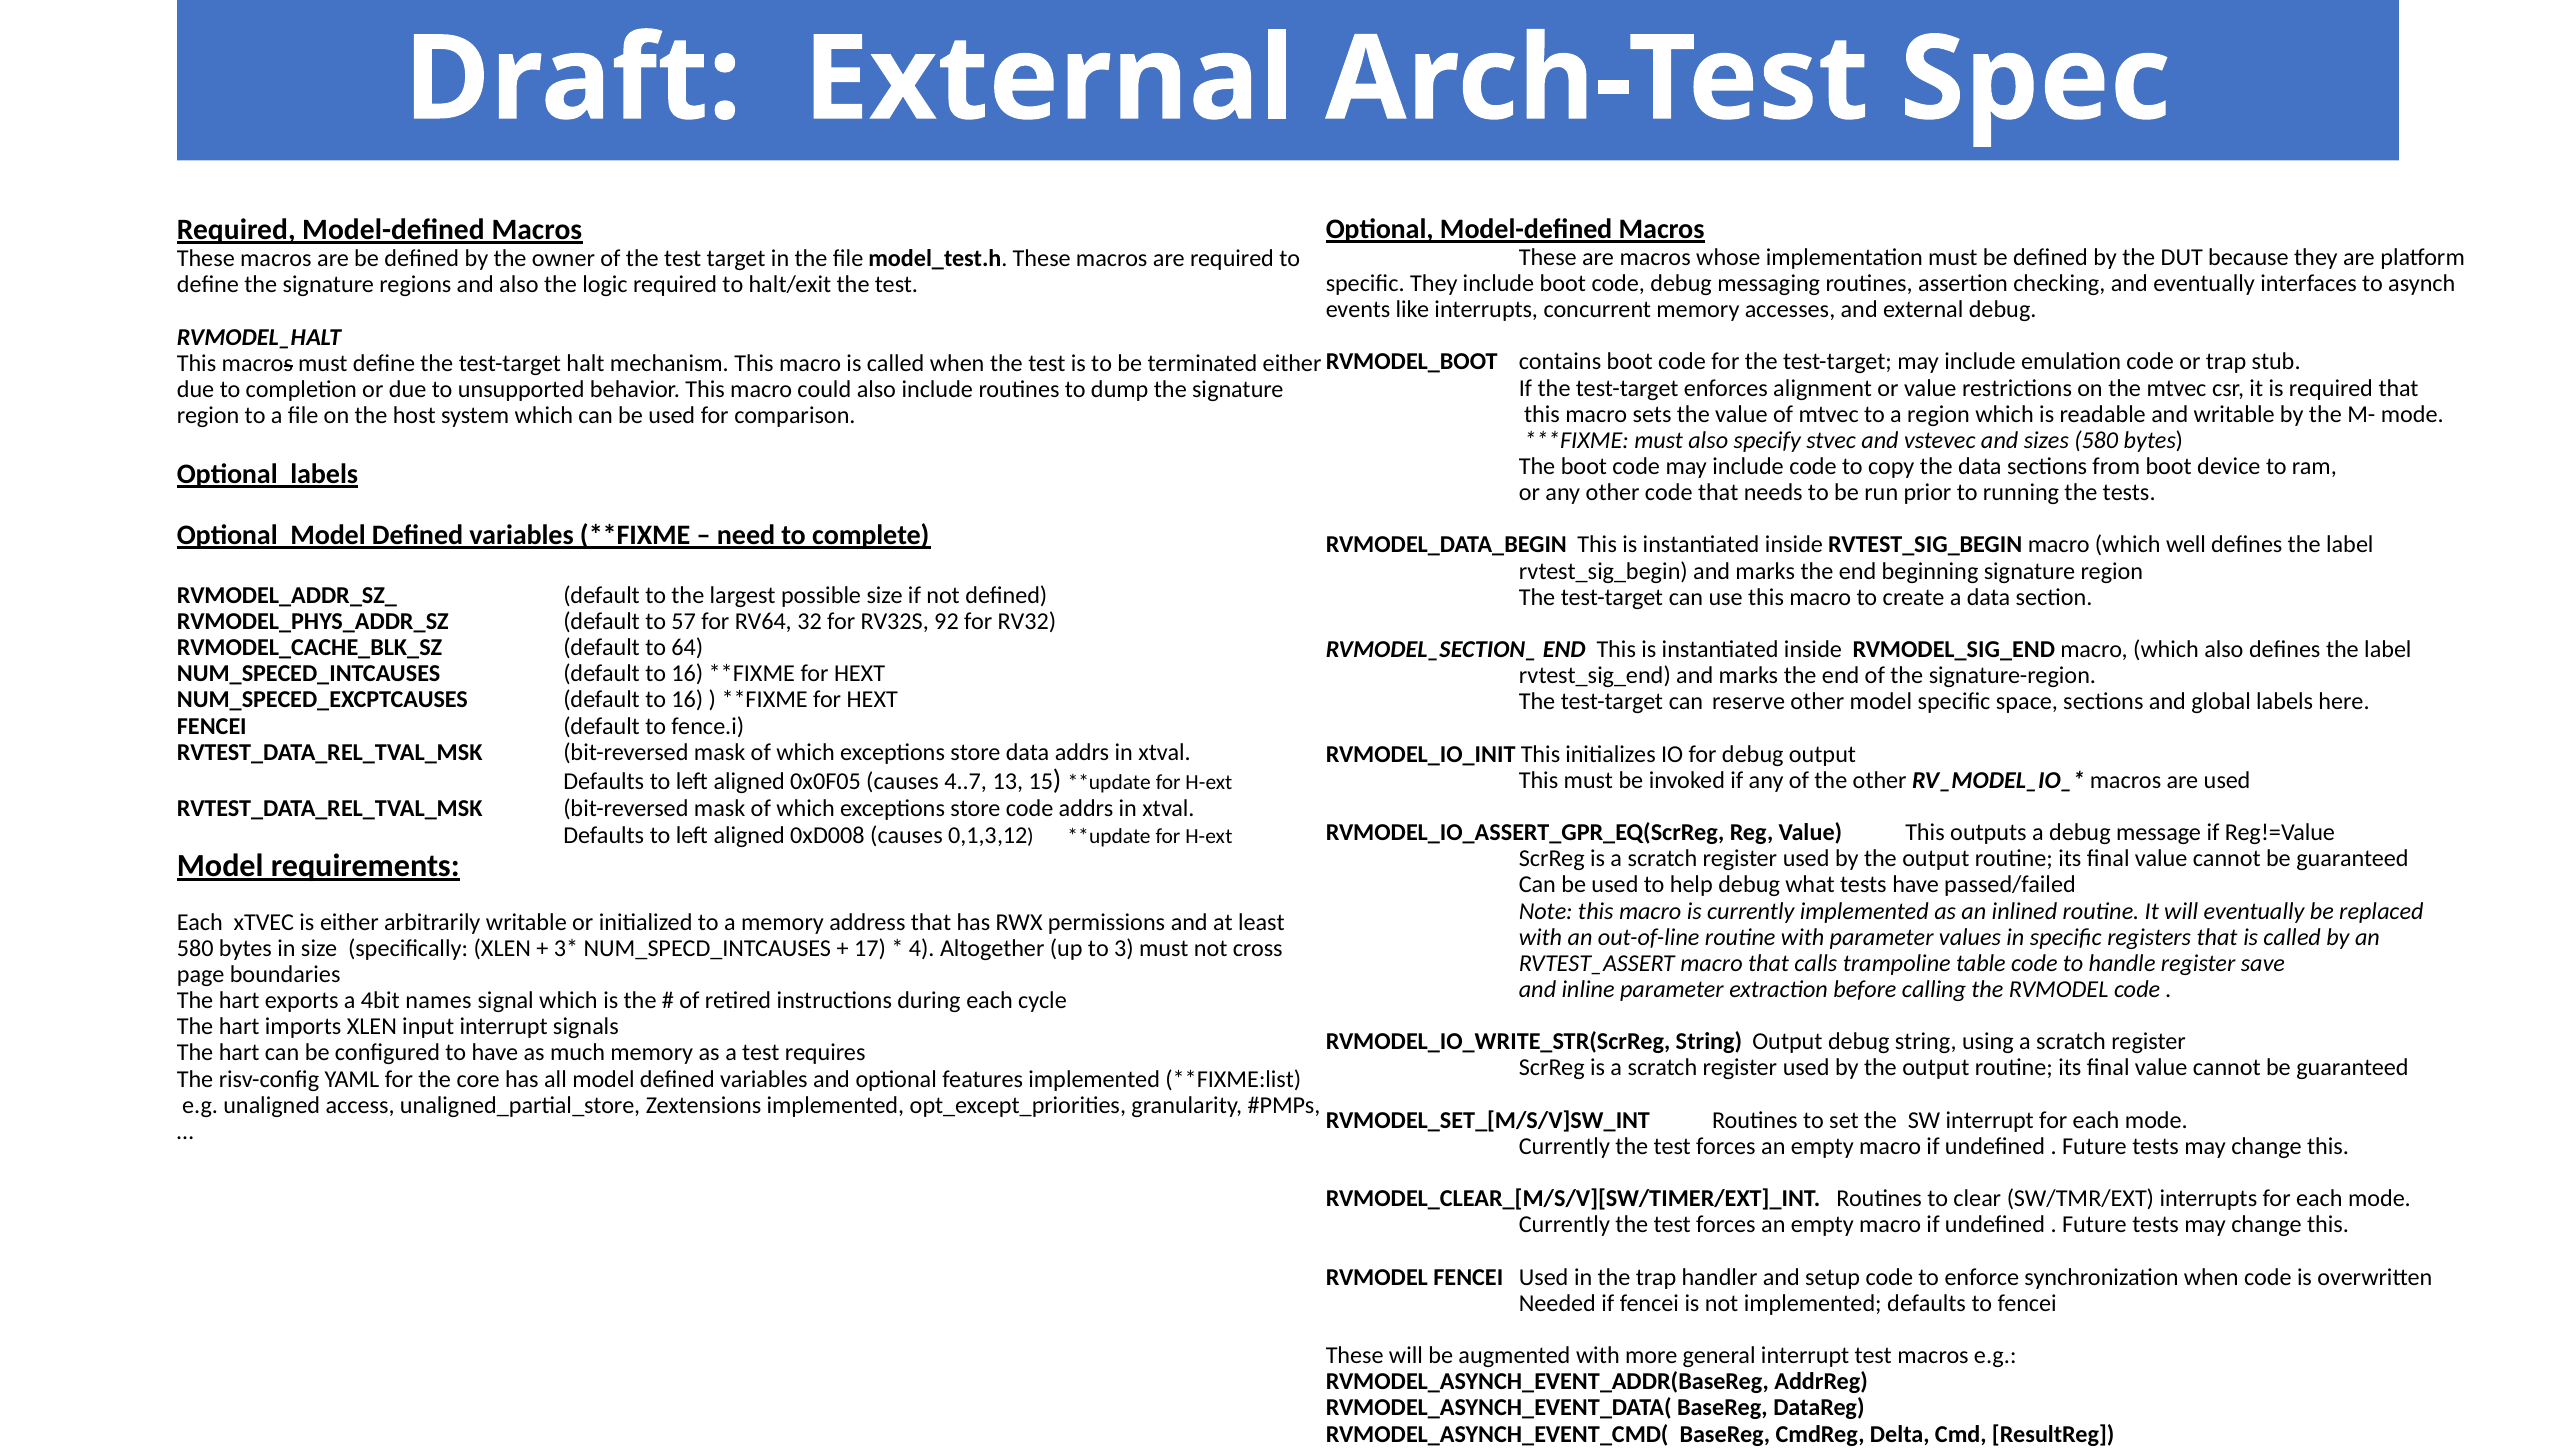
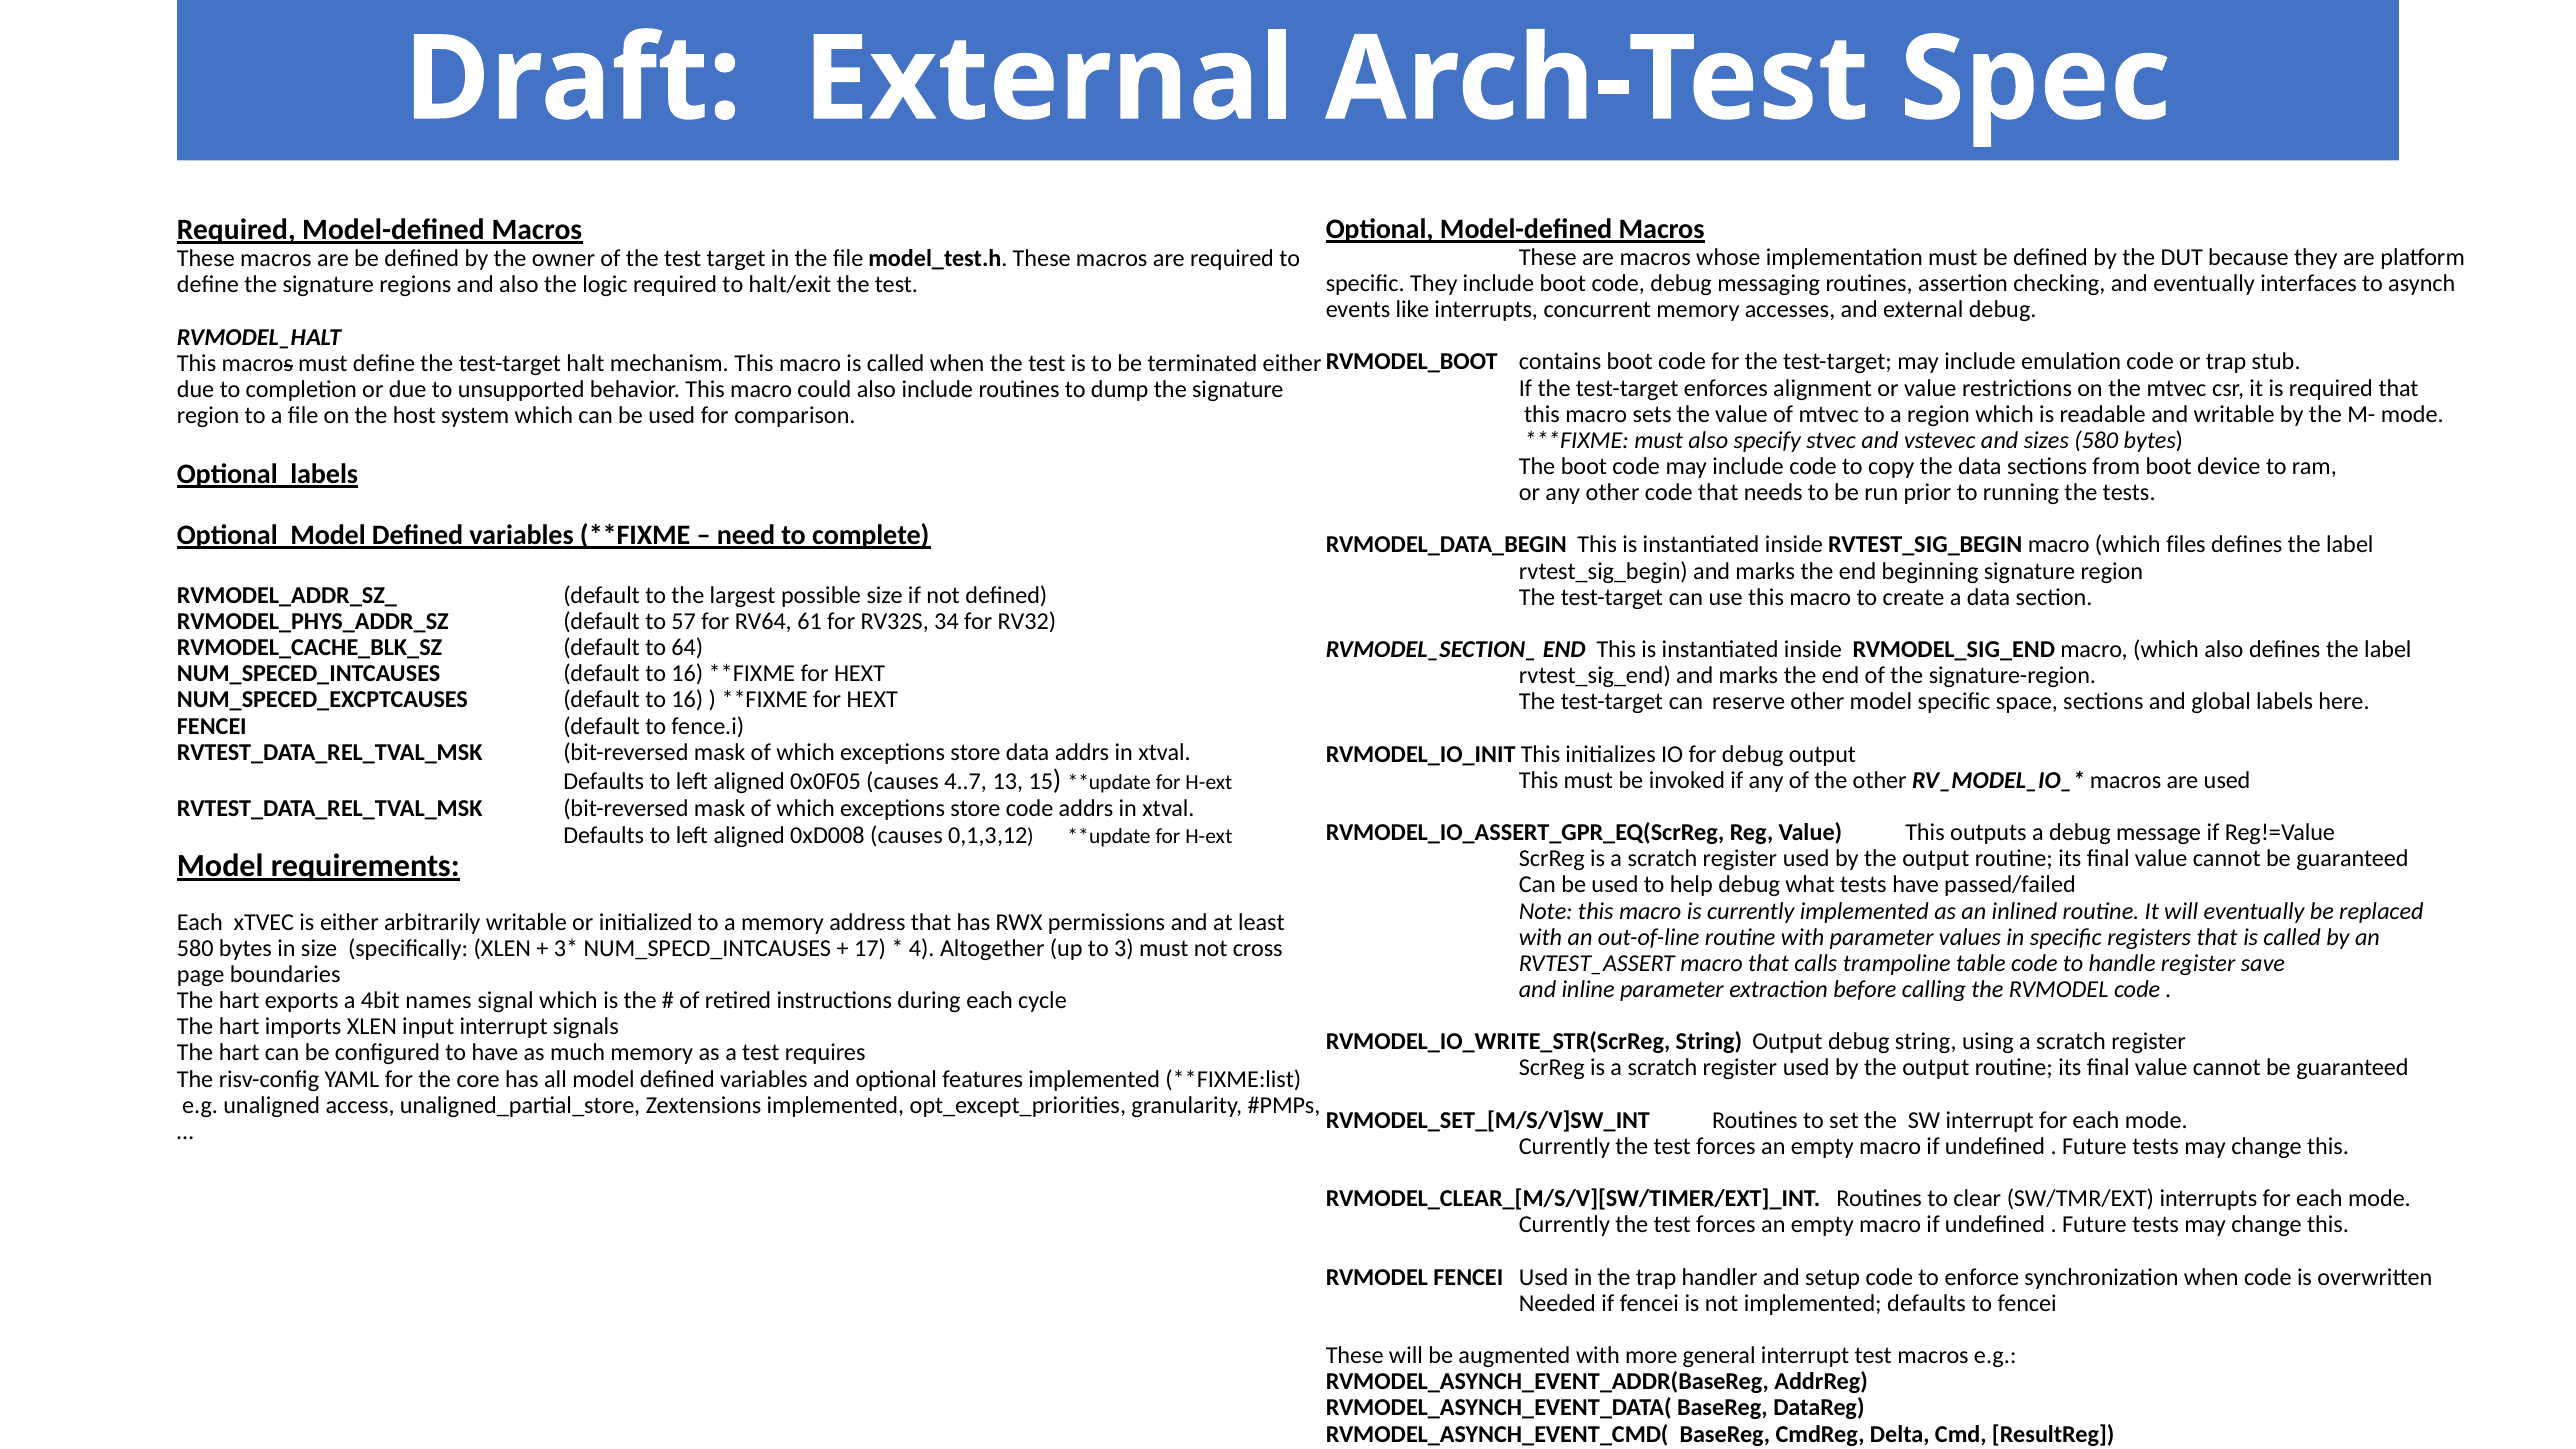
well: well -> files
32: 32 -> 61
92: 92 -> 34
